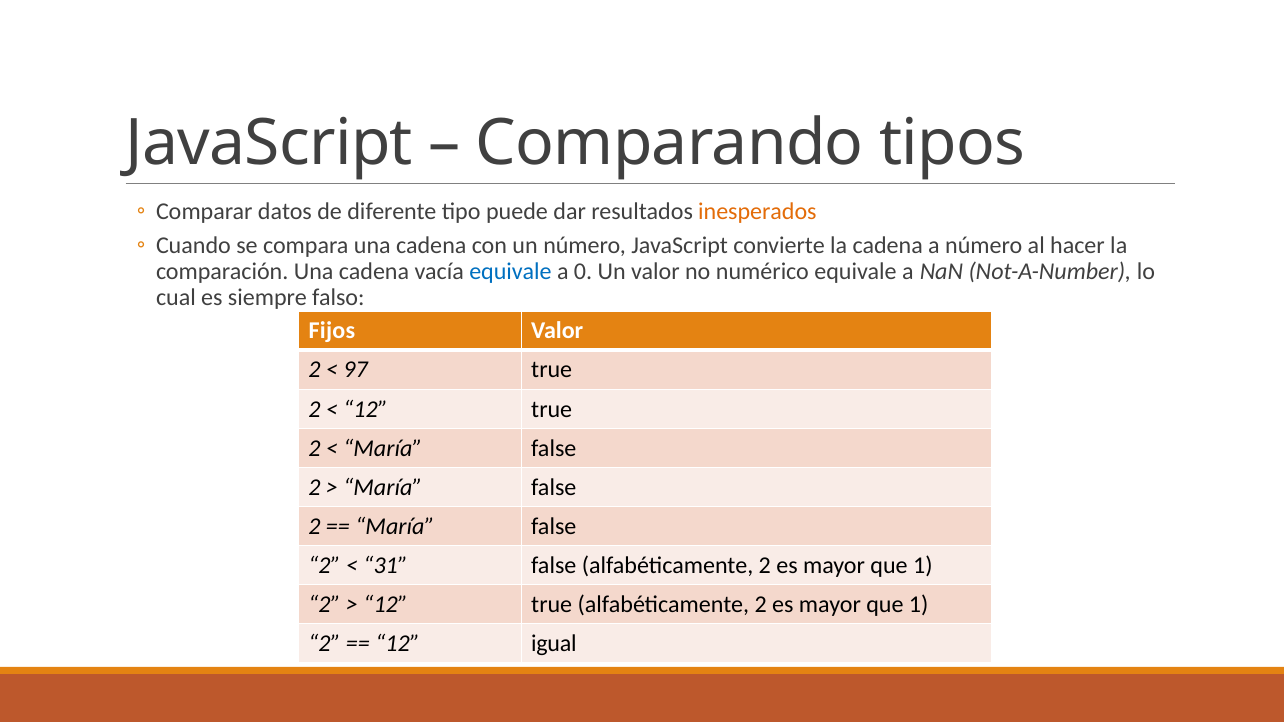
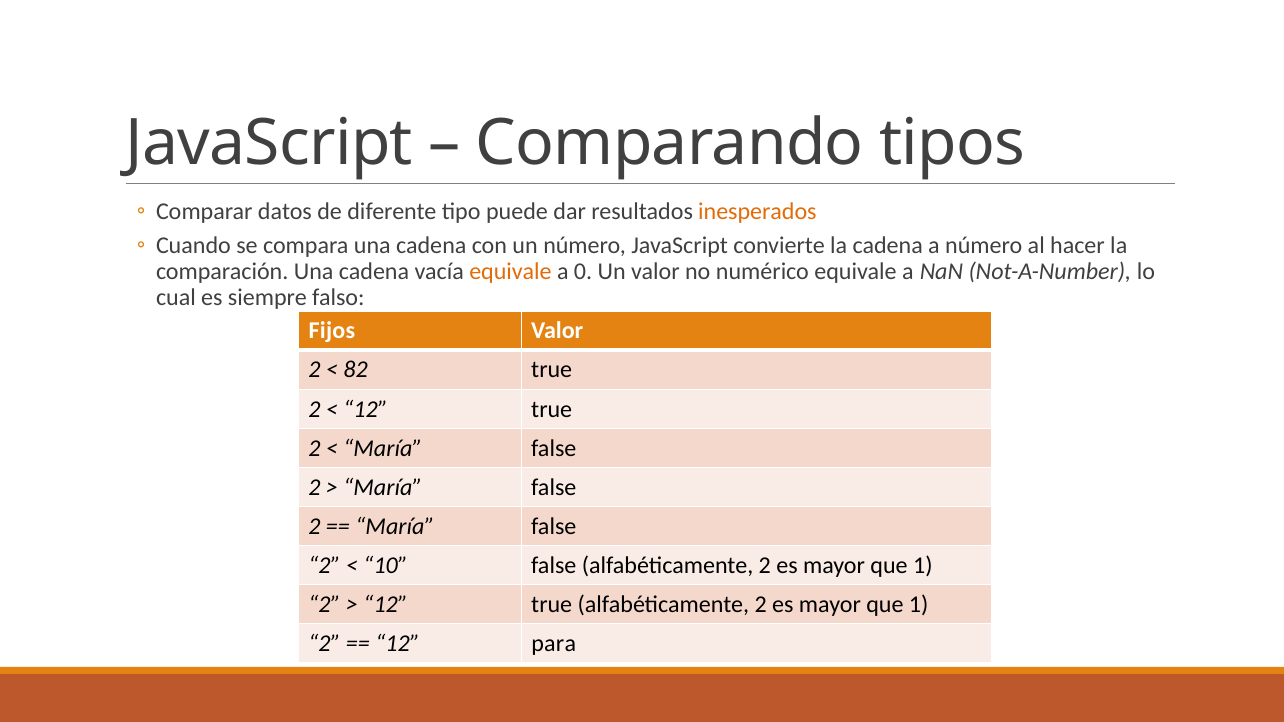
equivale at (510, 272) colour: blue -> orange
97: 97 -> 82
31: 31 -> 10
igual: igual -> para
